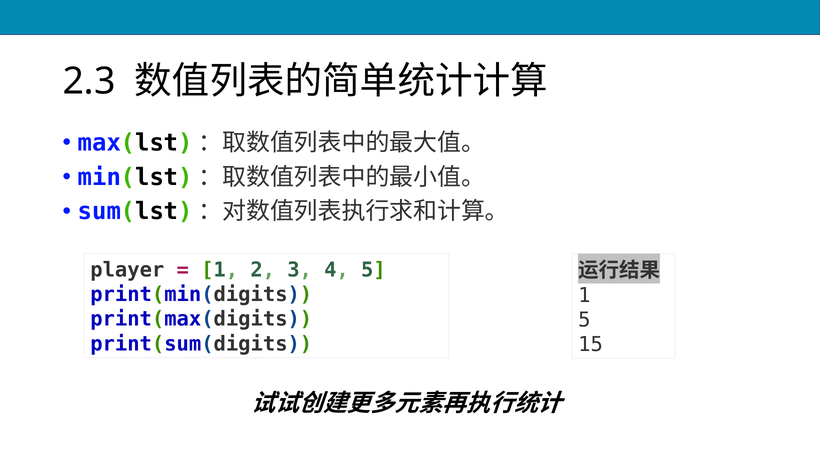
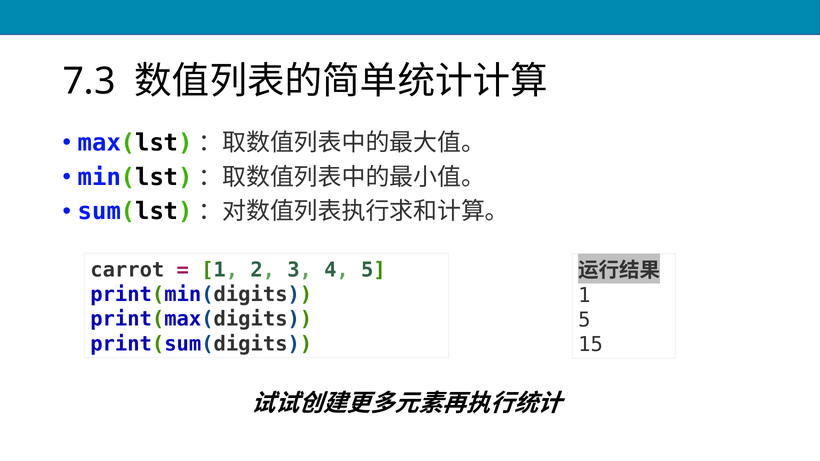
2.3: 2.3 -> 7.3
player: player -> carrot
